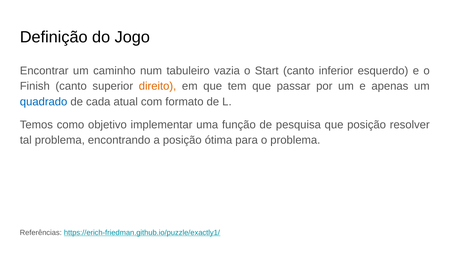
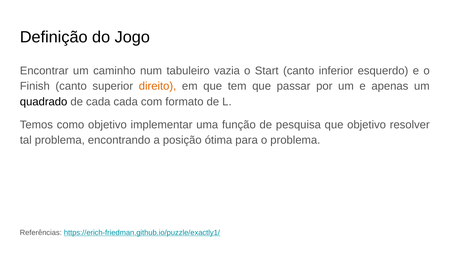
quadrado colour: blue -> black
cada atual: atual -> cada
que posição: posição -> objetivo
